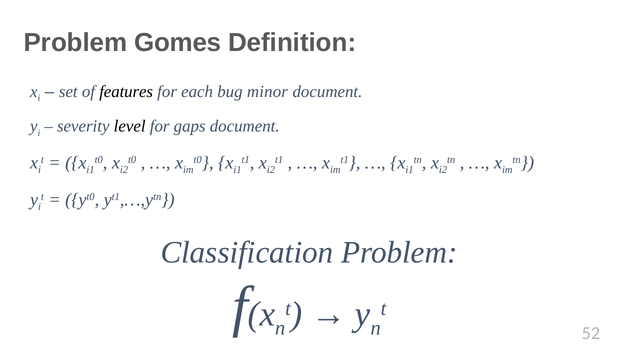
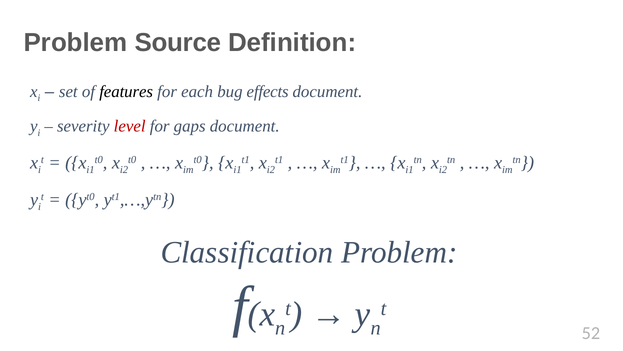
Gomes: Gomes -> Source
minor: minor -> effects
level colour: black -> red
